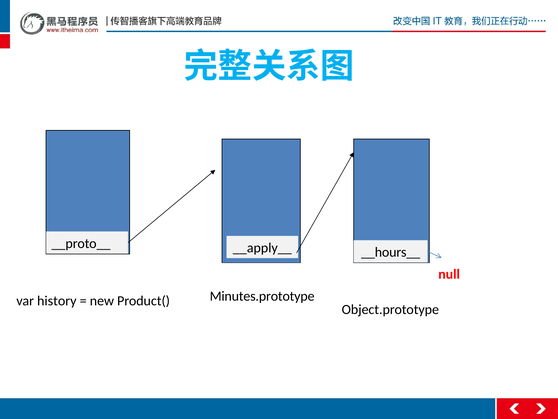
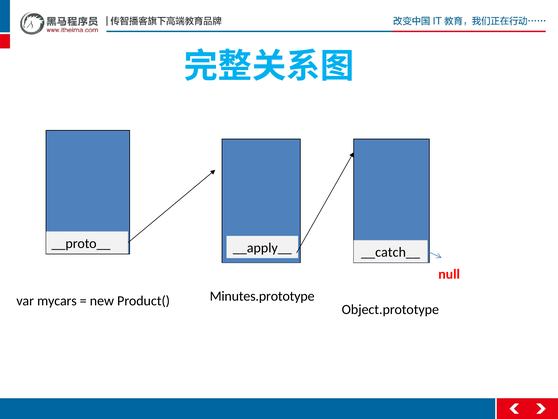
__hours__: __hours__ -> __catch__
history: history -> mycars
